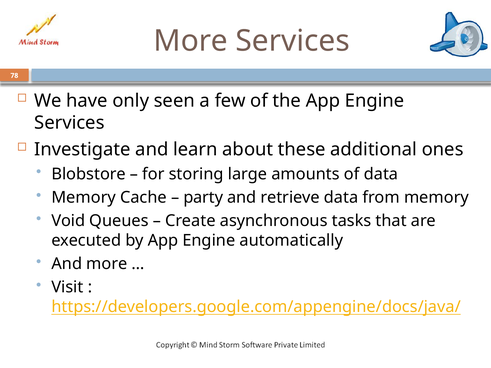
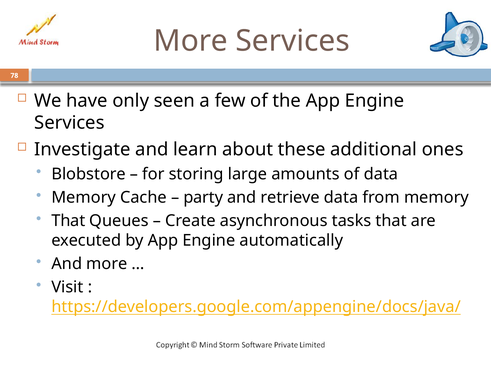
Void at (68, 221): Void -> That
